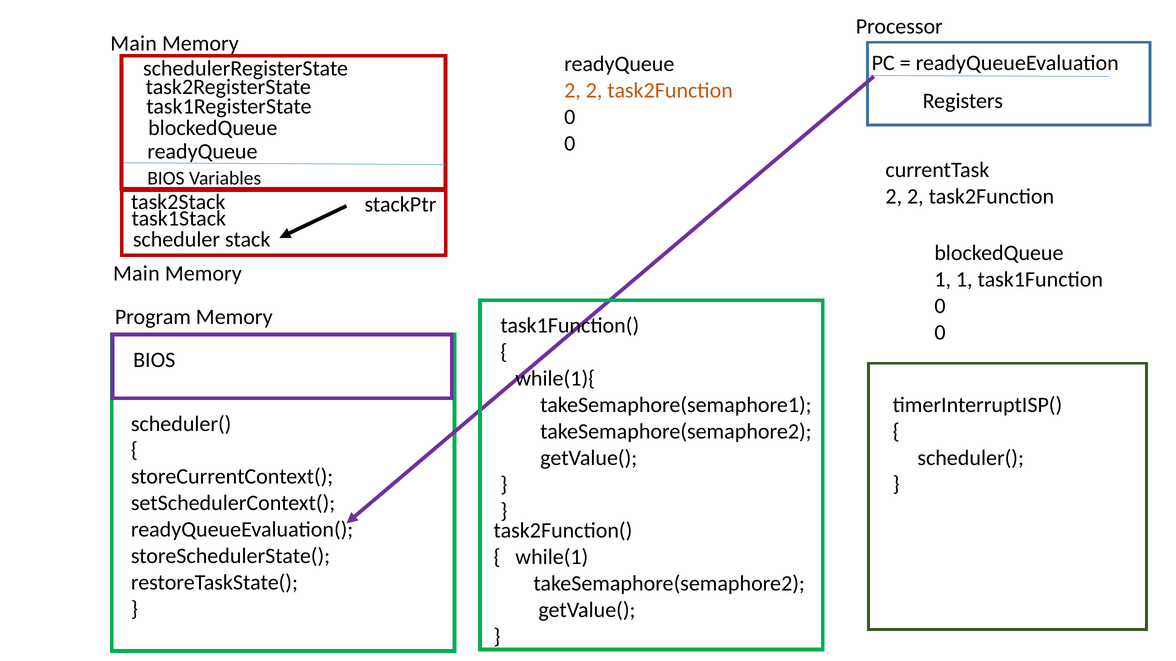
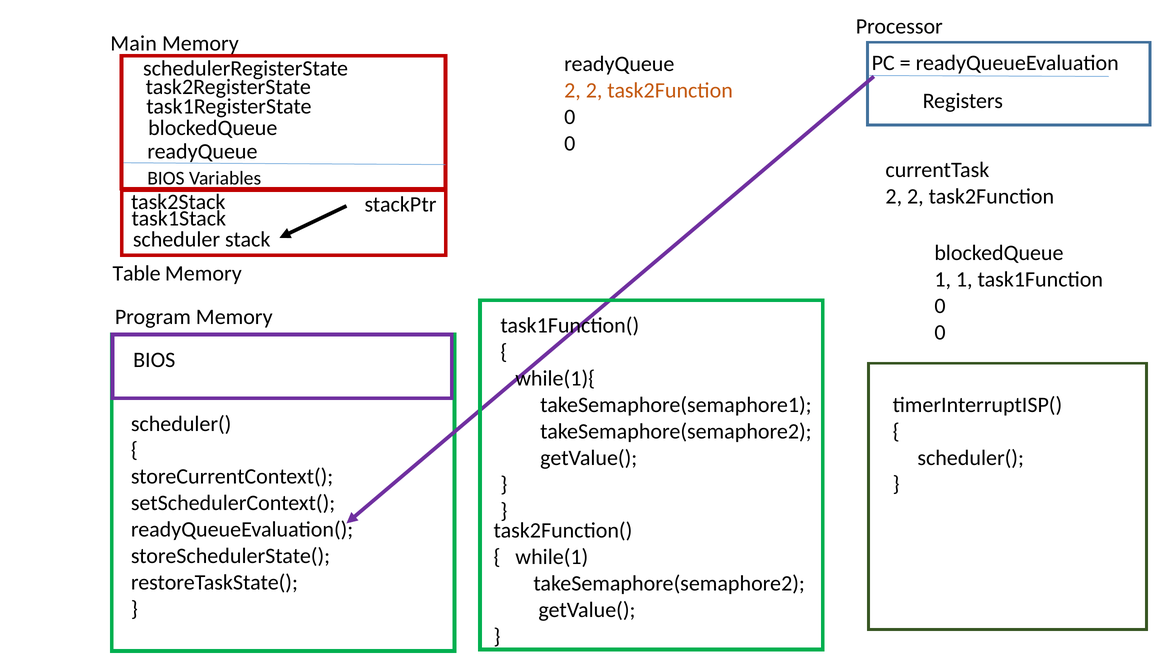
Main at (136, 274): Main -> Table
